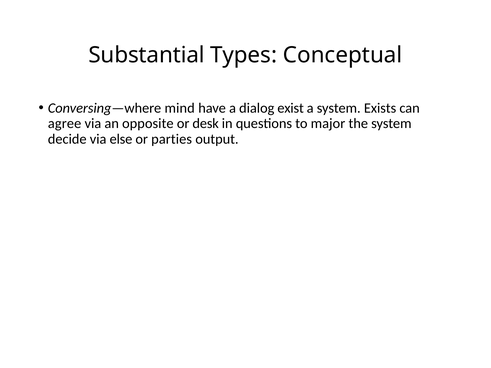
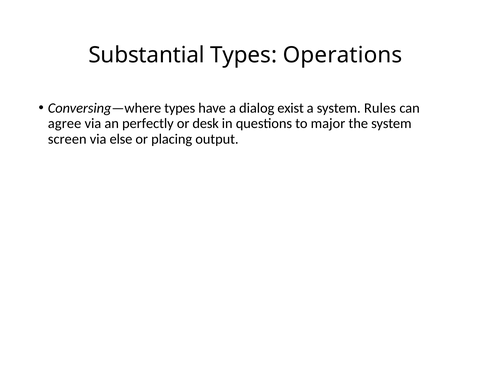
Conceptual: Conceptual -> Operations
Conversing—where mind: mind -> types
Exists: Exists -> Rules
opposite: opposite -> perfectly
decide: decide -> screen
parties: parties -> placing
